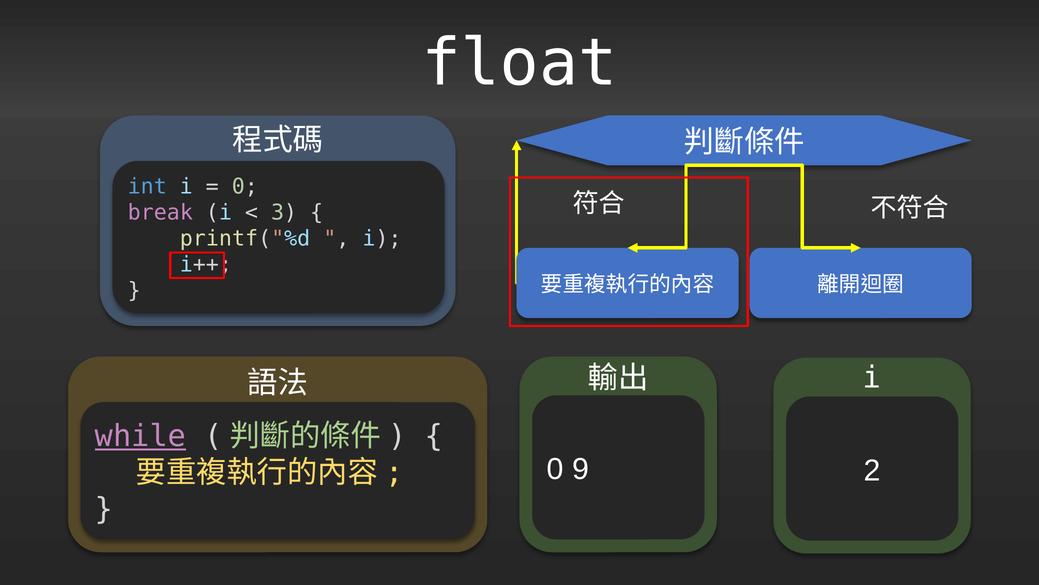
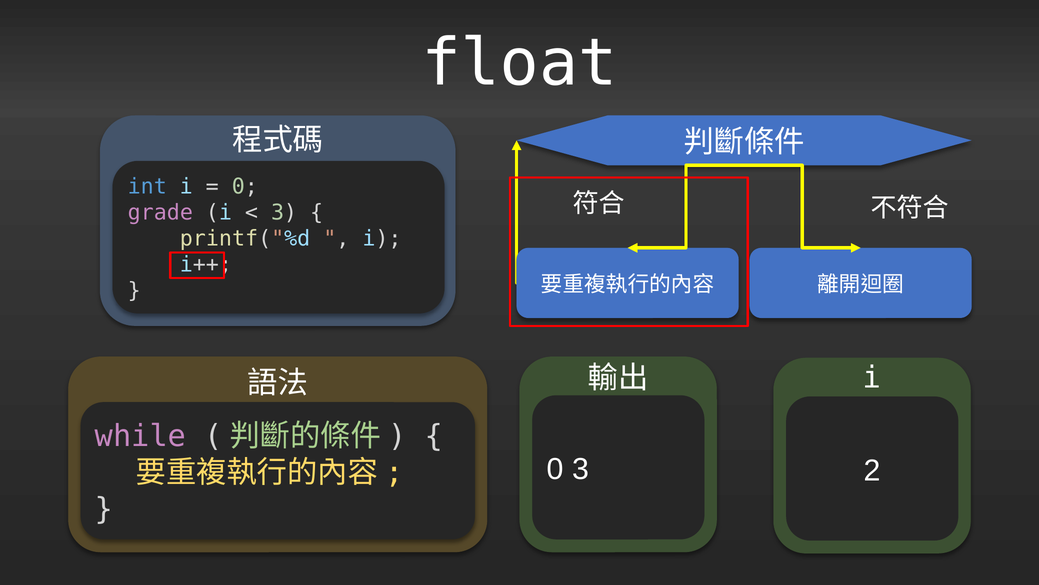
break: break -> grade
while underline: present -> none
0 9: 9 -> 3
